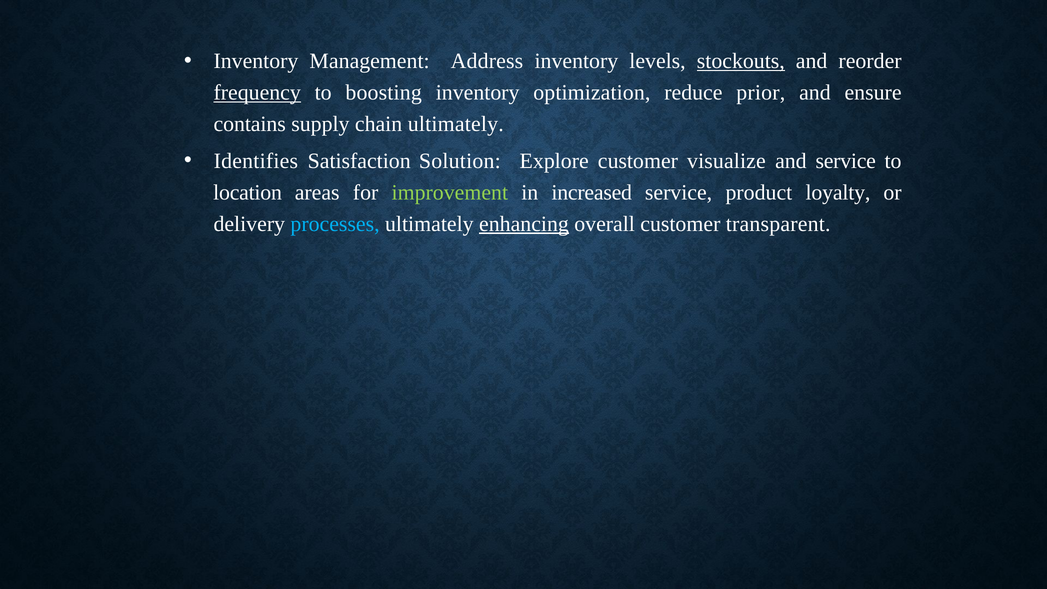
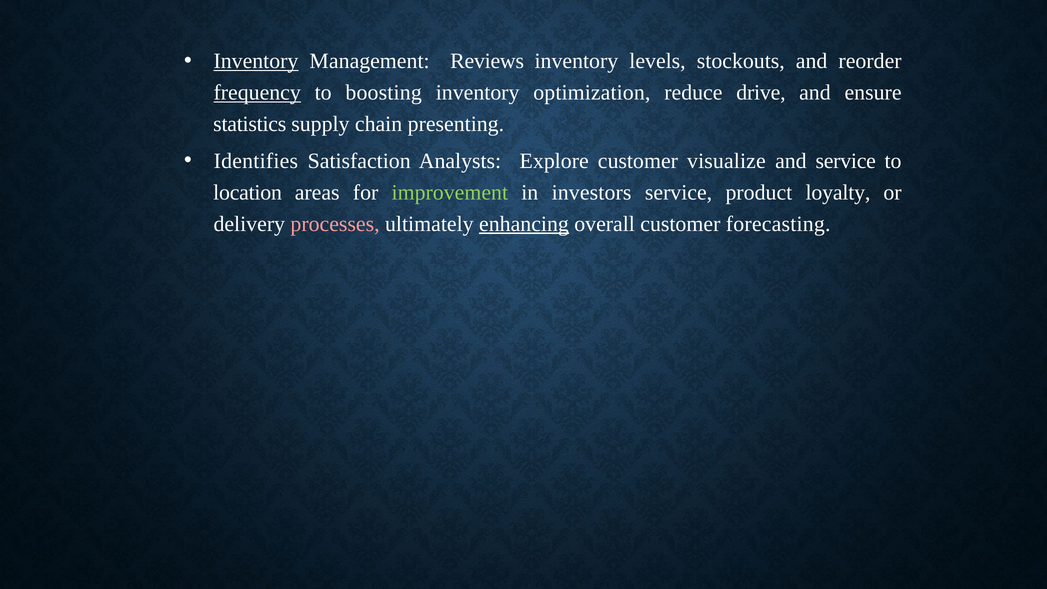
Inventory at (256, 61) underline: none -> present
Address: Address -> Reviews
stockouts underline: present -> none
prior: prior -> drive
contains: contains -> statistics
chain ultimately: ultimately -> presenting
Solution: Solution -> Analysts
increased: increased -> investors
processes colour: light blue -> pink
transparent: transparent -> forecasting
